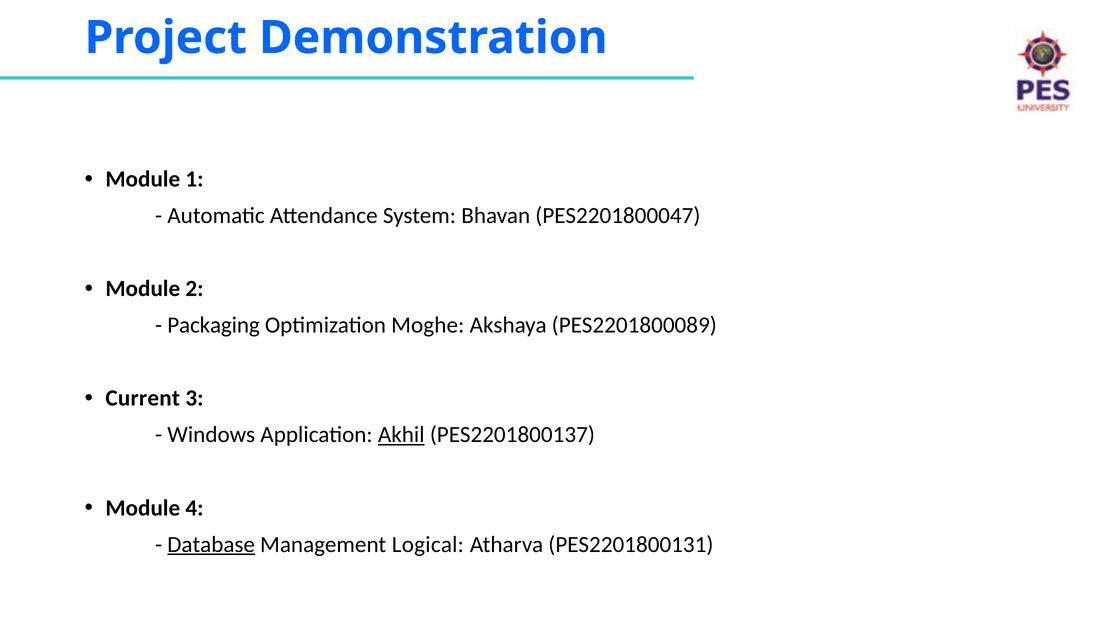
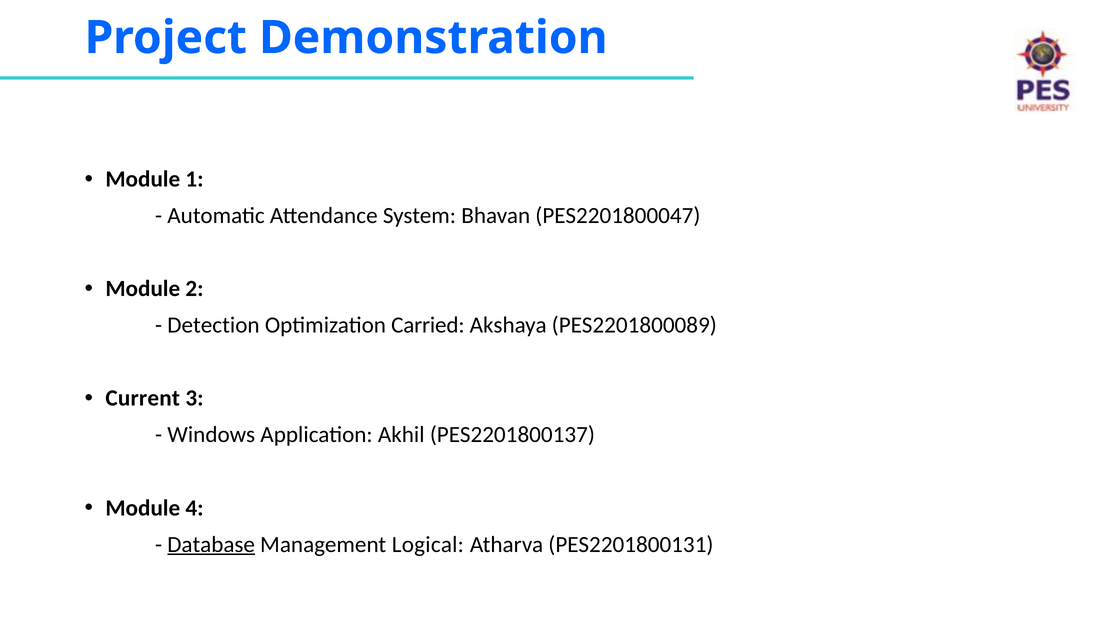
Packaging: Packaging -> Detection
Moghe: Moghe -> Carried
Akhil underline: present -> none
